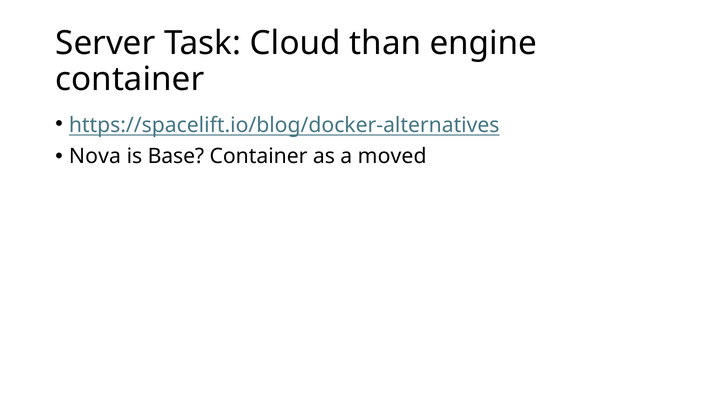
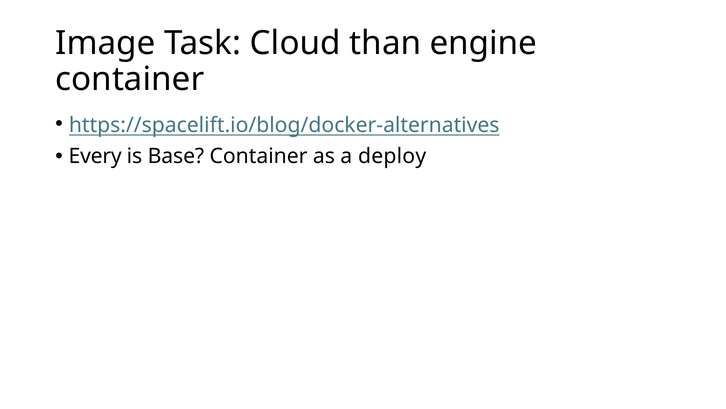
Server: Server -> Image
Nova: Nova -> Every
moved: moved -> deploy
